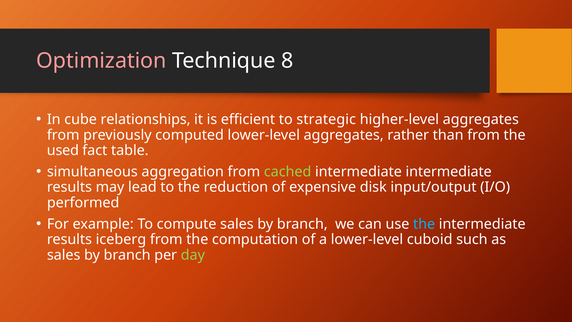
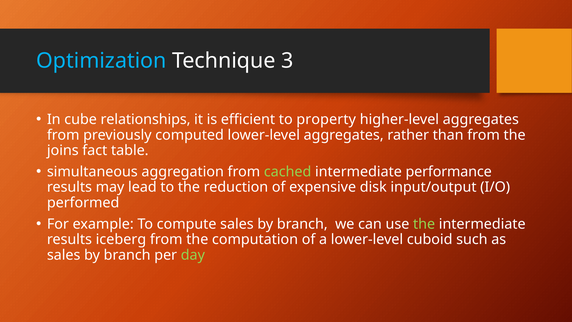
Optimization colour: pink -> light blue
8: 8 -> 3
strategic: strategic -> property
used: used -> joins
intermediate intermediate: intermediate -> performance
the at (424, 224) colour: light blue -> light green
